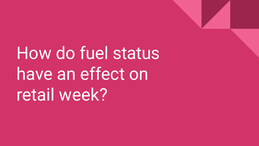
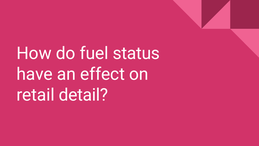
week: week -> detail
